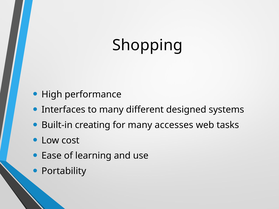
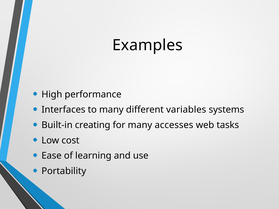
Shopping: Shopping -> Examples
designed: designed -> variables
